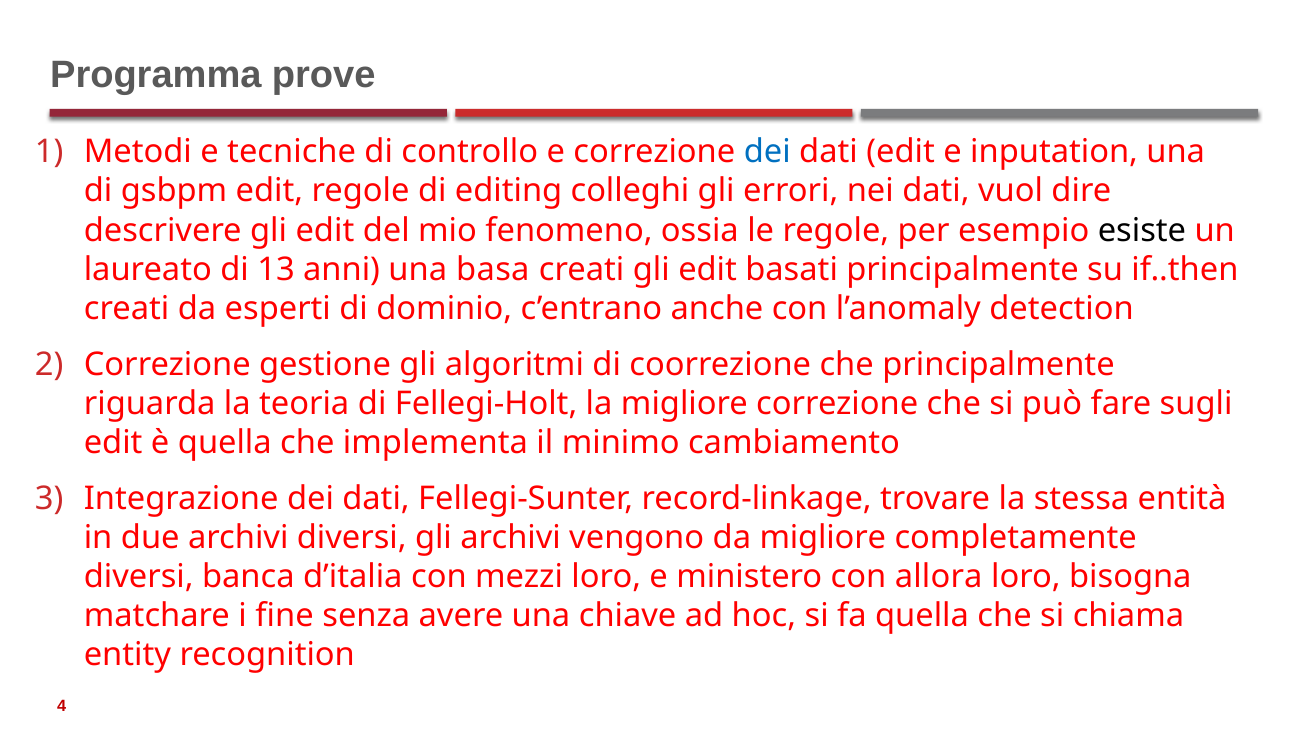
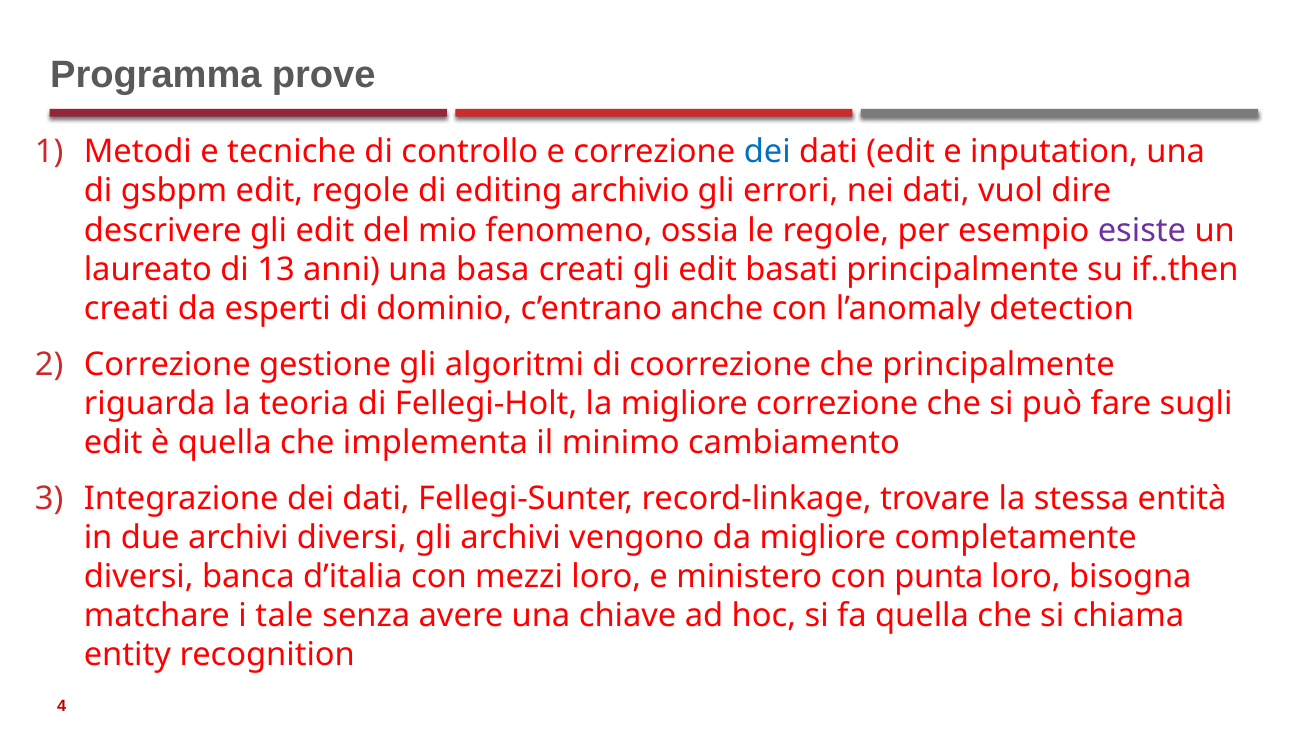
colleghi: colleghi -> archivio
esiste colour: black -> purple
allora: allora -> punta
fine: fine -> tale
